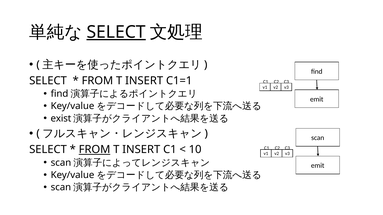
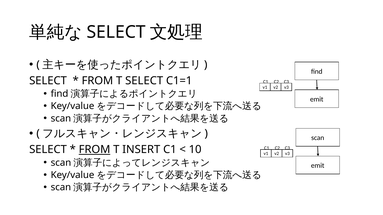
SELECT at (116, 32) underline: present -> none
INSERT at (144, 81): INSERT -> SELECT
exist at (61, 119): exist -> scan
